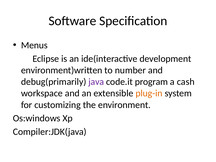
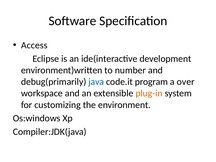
Menus: Menus -> Access
java colour: purple -> blue
cash: cash -> over
